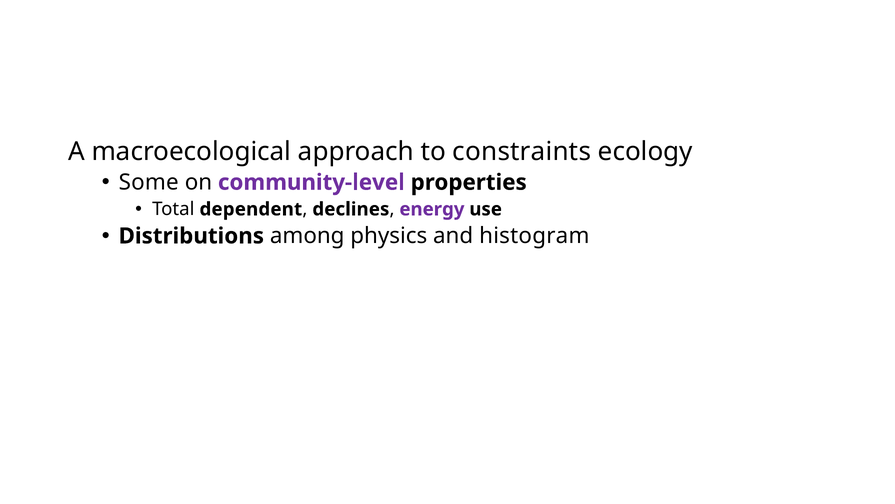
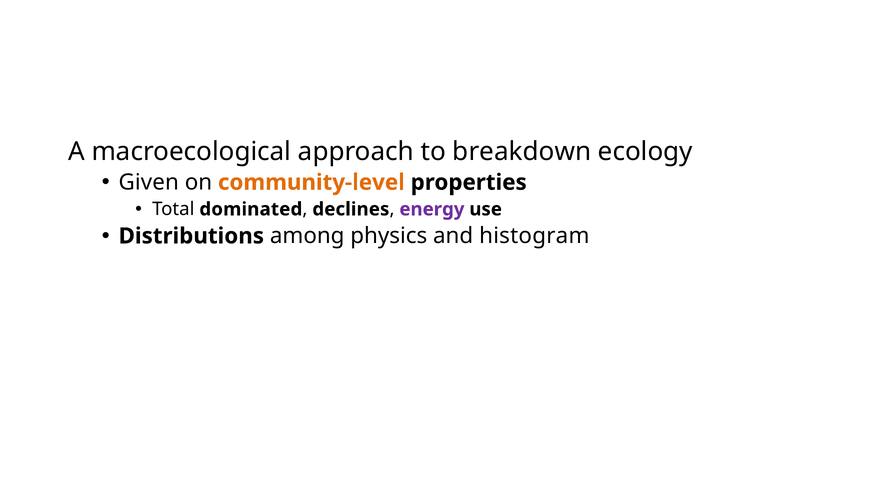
constraints: constraints -> breakdown
Some: Some -> Given
community-level colour: purple -> orange
dependent: dependent -> dominated
